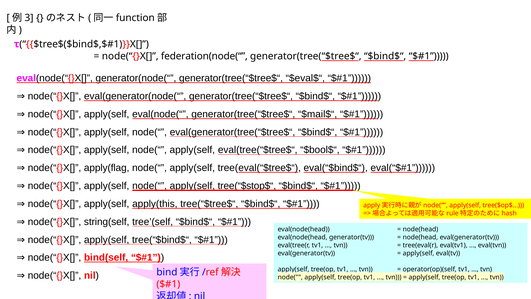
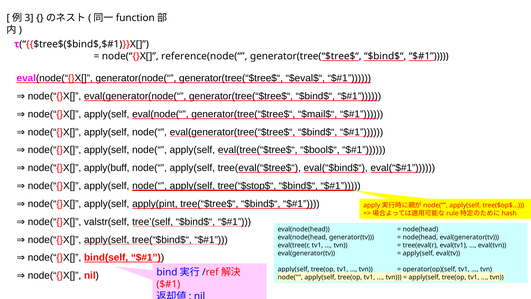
federation(node(“: federation(node(“ -> reference(node(“
apply(flag: apply(flag -> apply(buff
apply(this: apply(this -> apply(pint
string(self: string(self -> valstr(self
